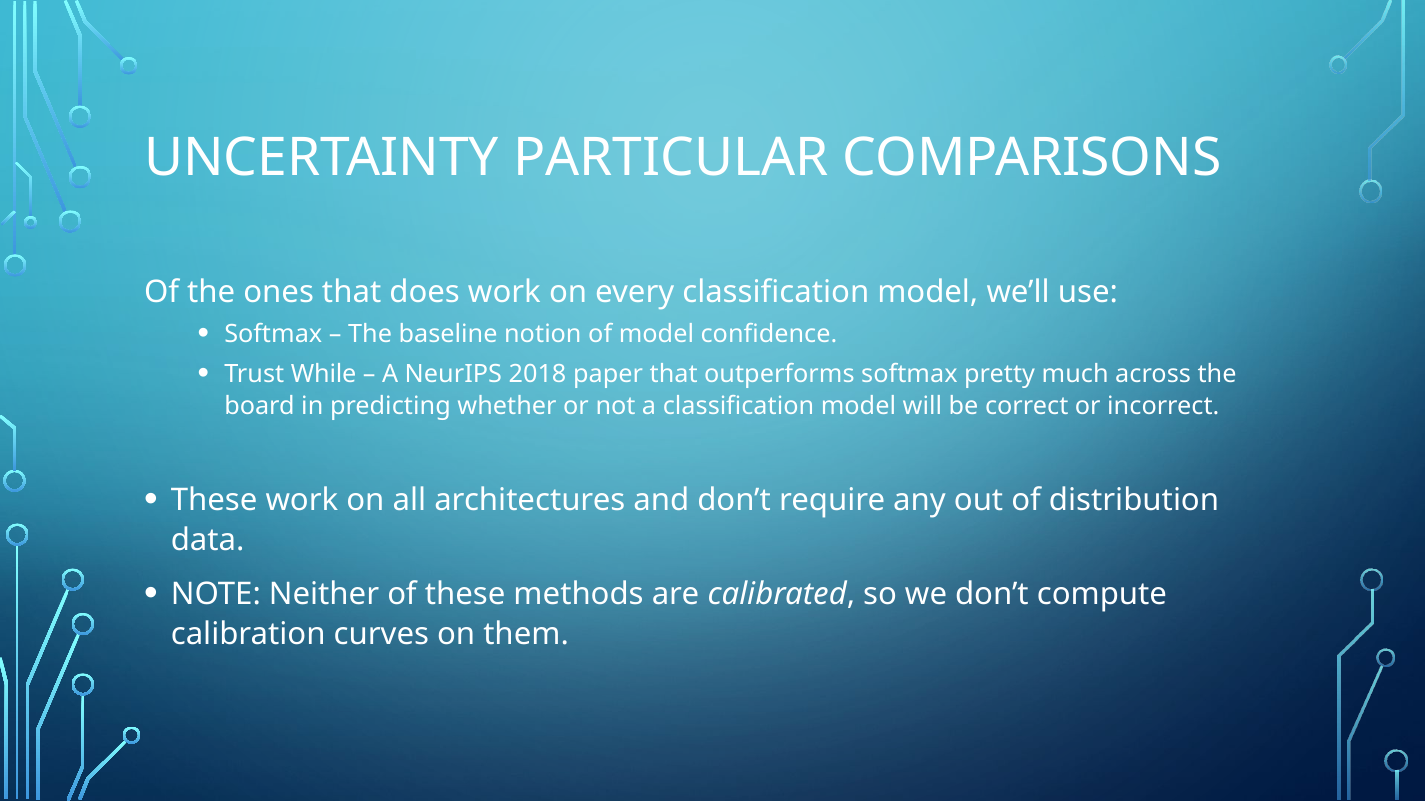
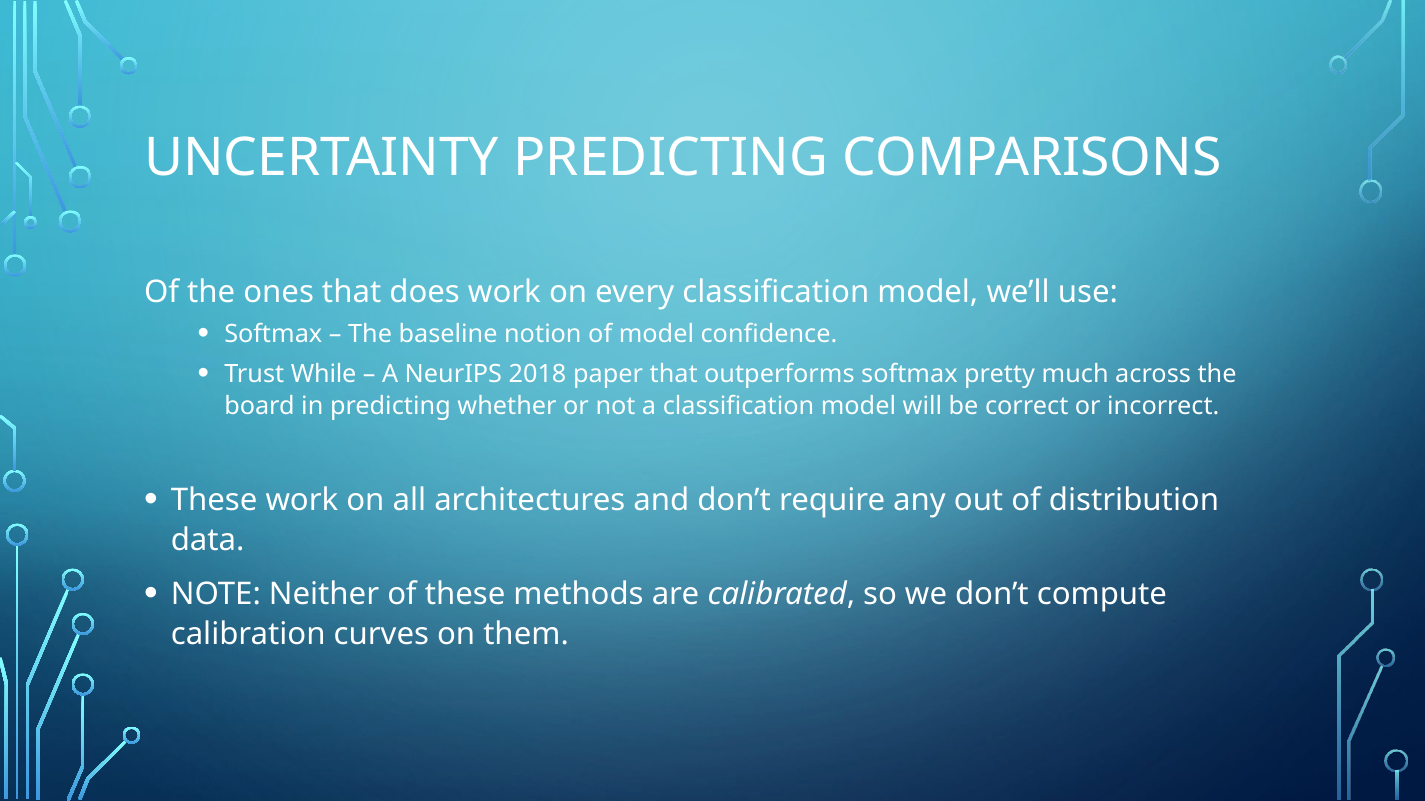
UNCERTAINTY PARTICULAR: PARTICULAR -> PREDICTING
